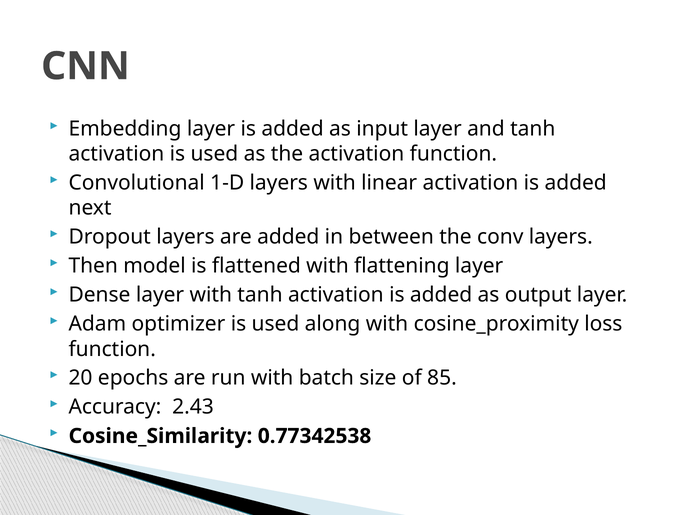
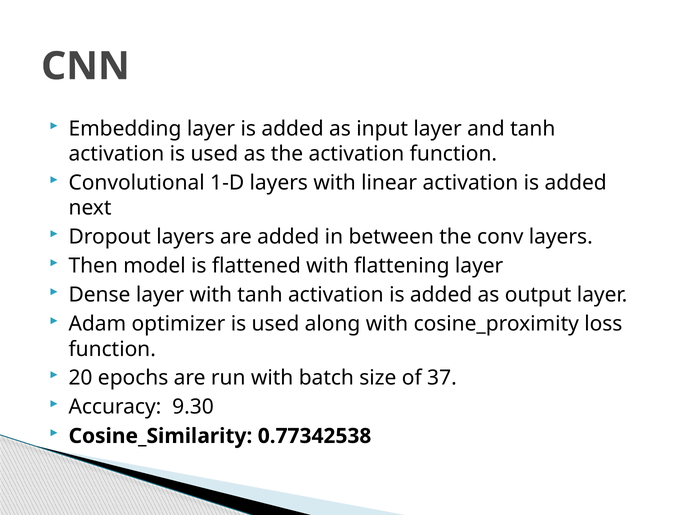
85: 85 -> 37
2.43: 2.43 -> 9.30
